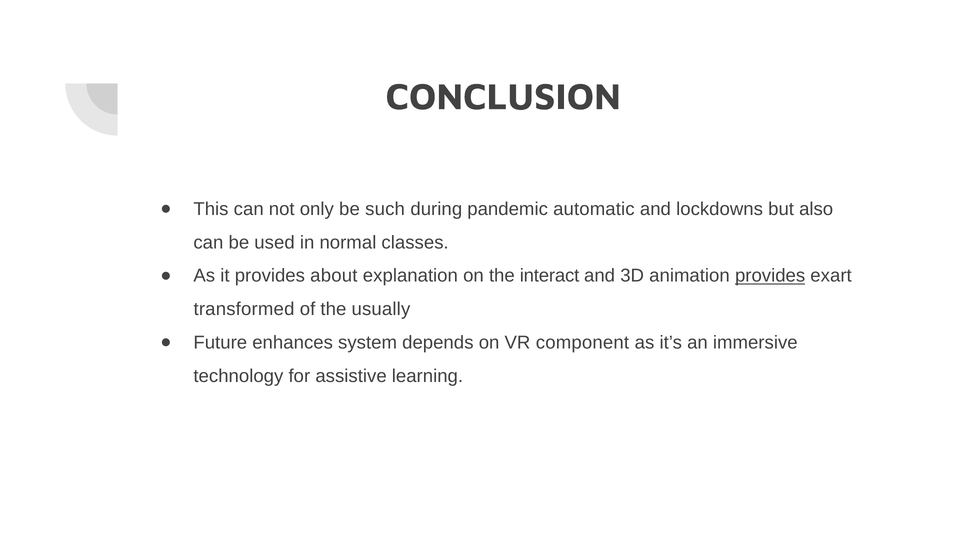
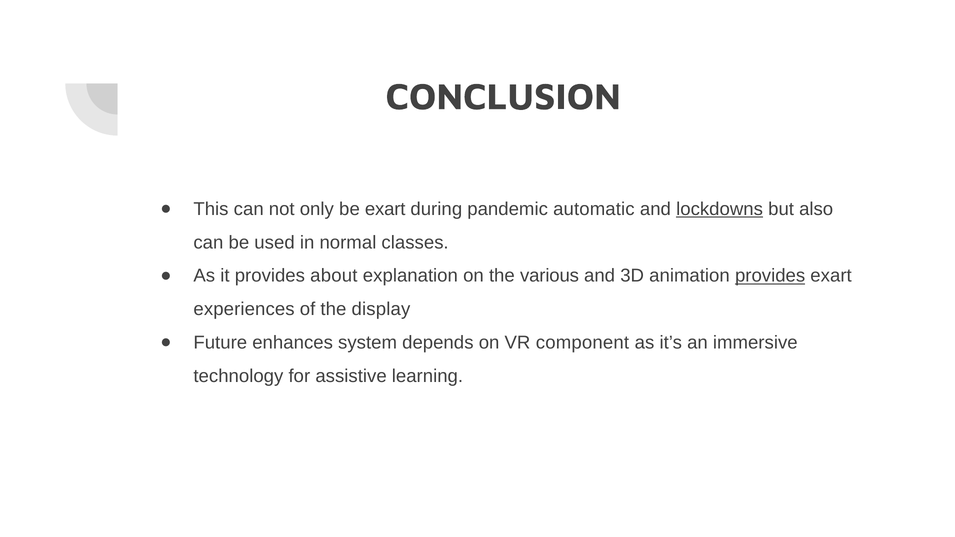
be such: such -> exart
lockdowns underline: none -> present
interact: interact -> various
transformed: transformed -> experiences
usually: usually -> display
